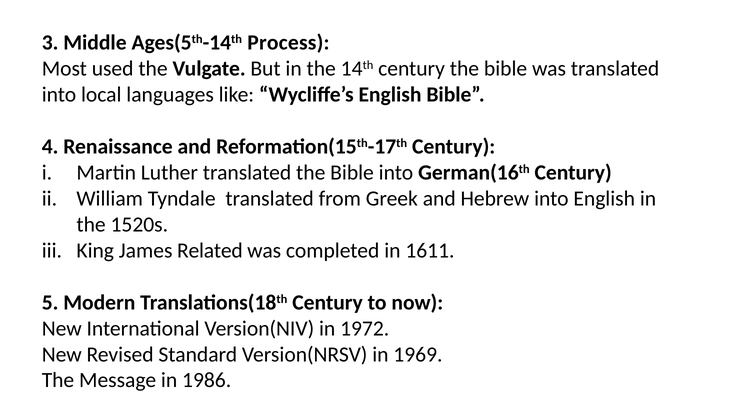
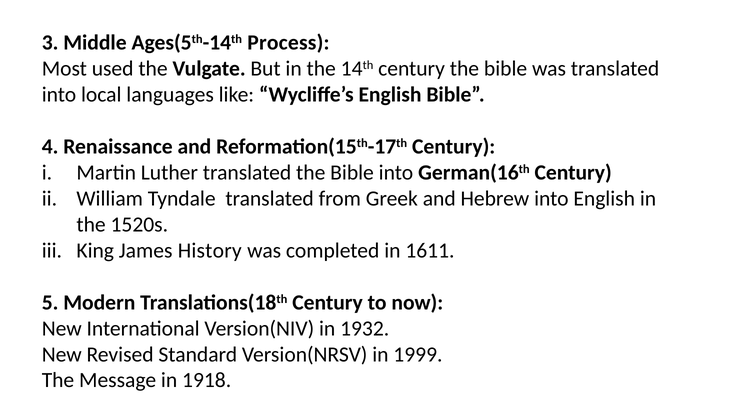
Related: Related -> History
1972: 1972 -> 1932
1969: 1969 -> 1999
1986: 1986 -> 1918
